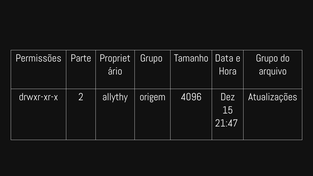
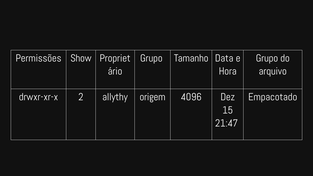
Parte: Parte -> Show
Atualizações: Atualizações -> Empacotado
